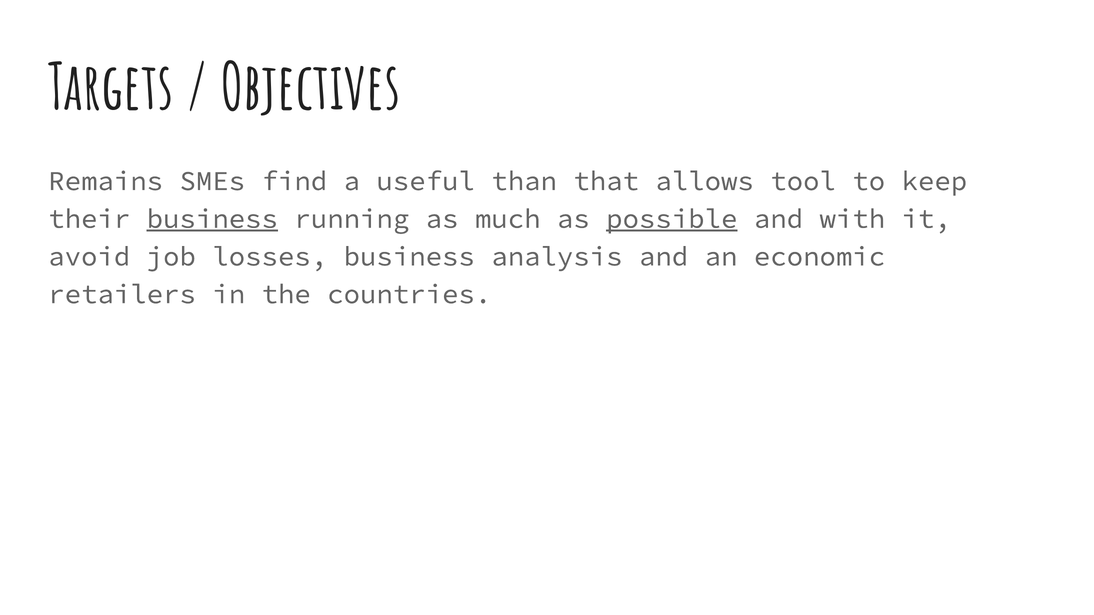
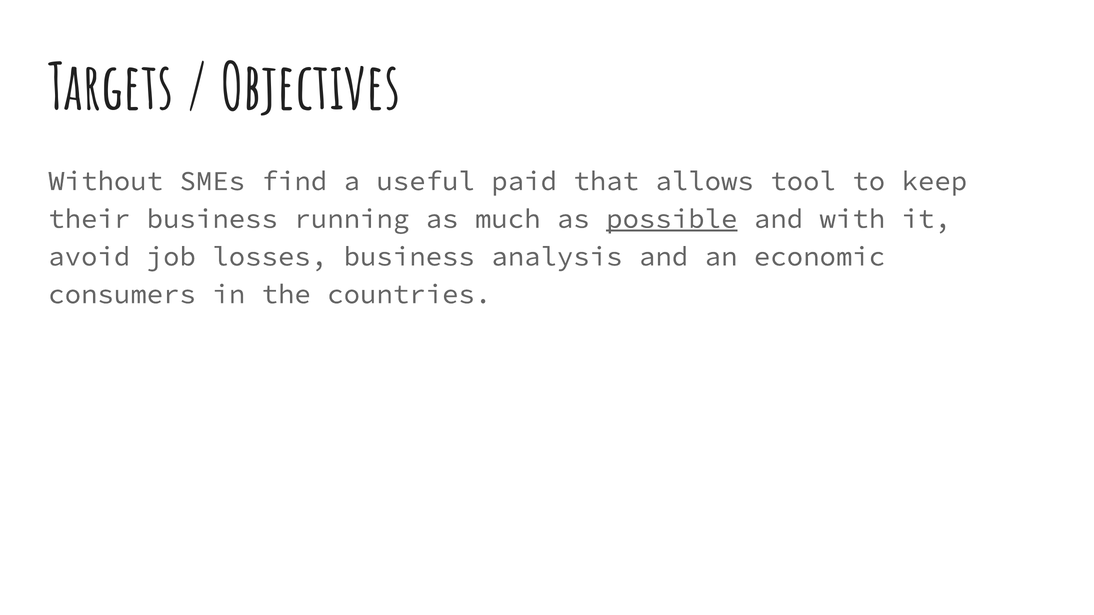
Remains: Remains -> Without
than: than -> paid
business at (212, 219) underline: present -> none
retailers: retailers -> consumers
